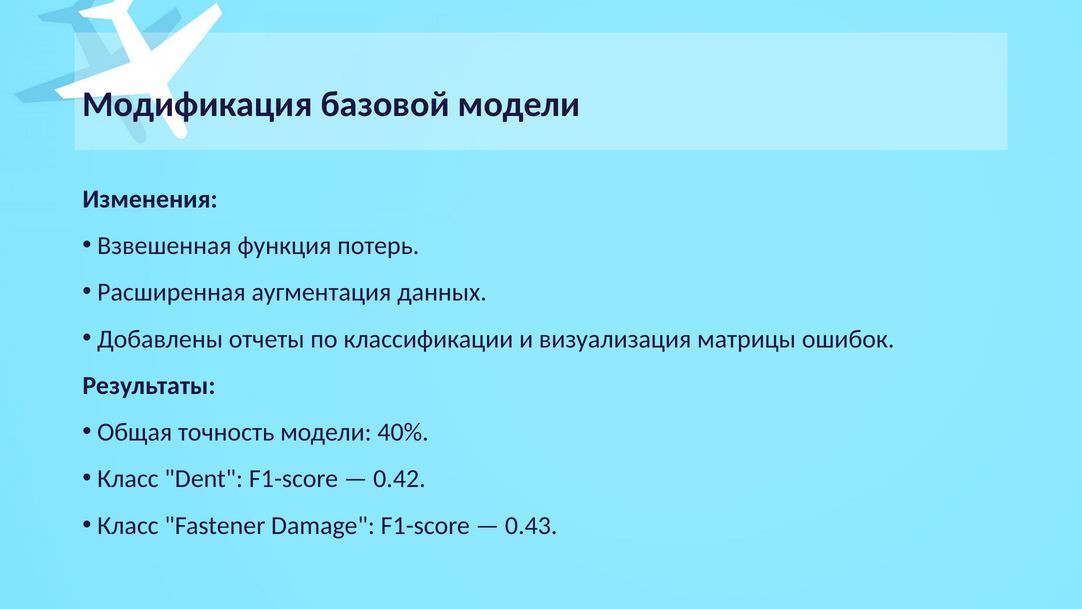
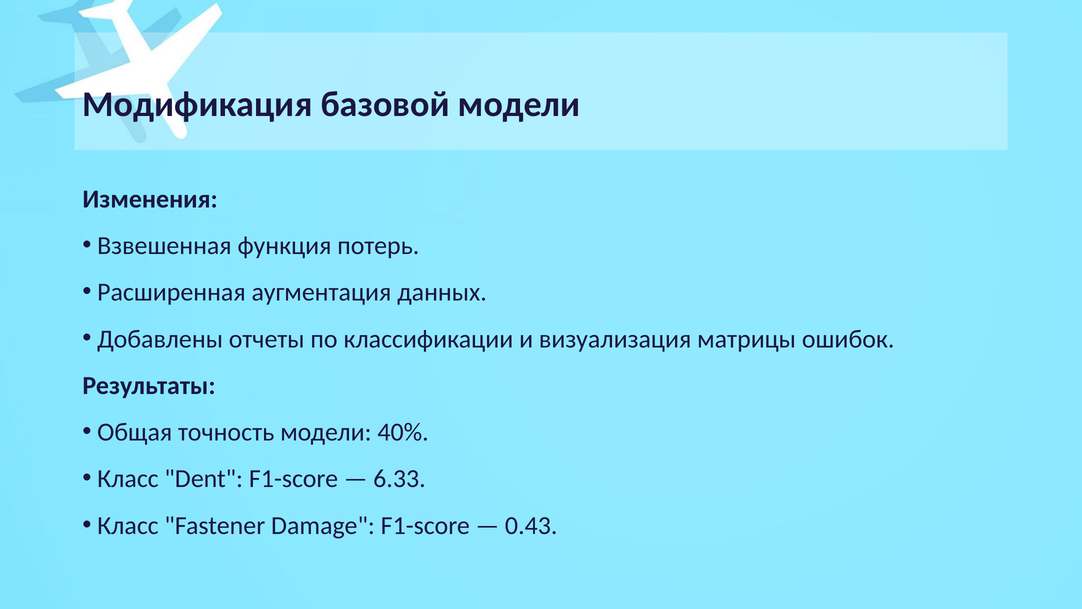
0.42: 0.42 -> 6.33
